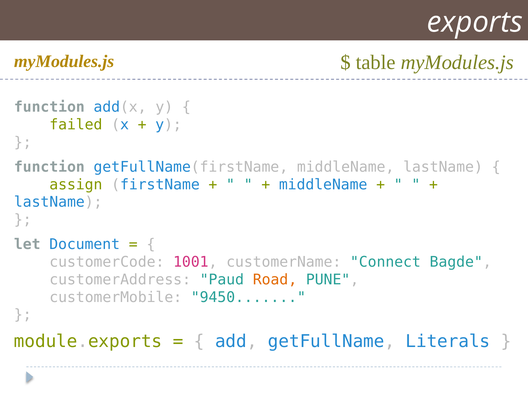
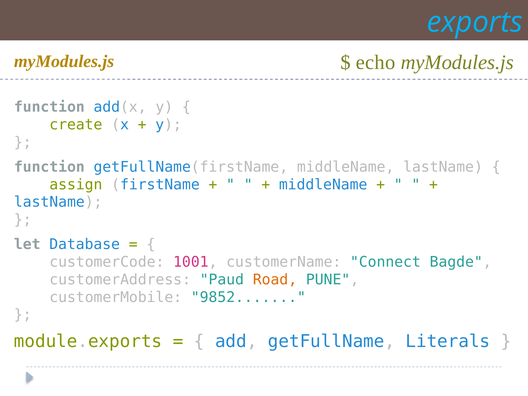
exports colour: white -> light blue
table: table -> echo
failed: failed -> create
Document: Document -> Database
9450: 9450 -> 9852
